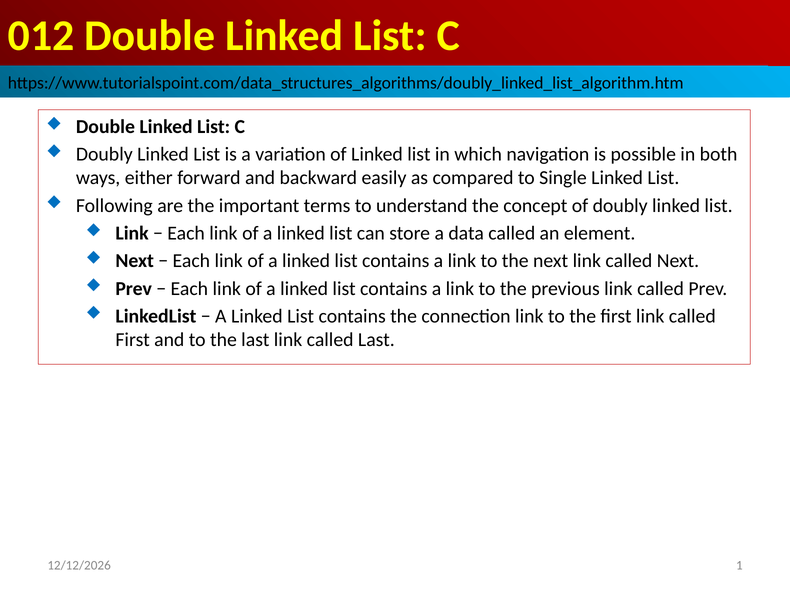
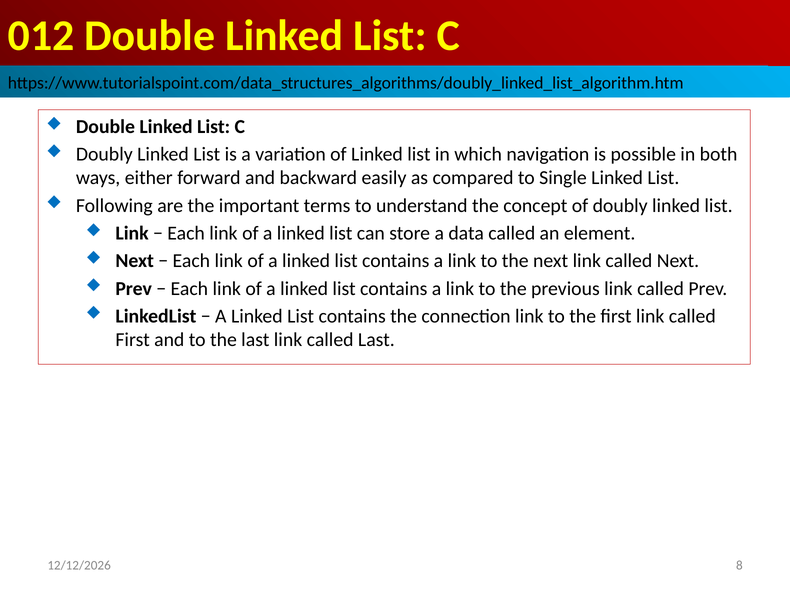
1: 1 -> 8
